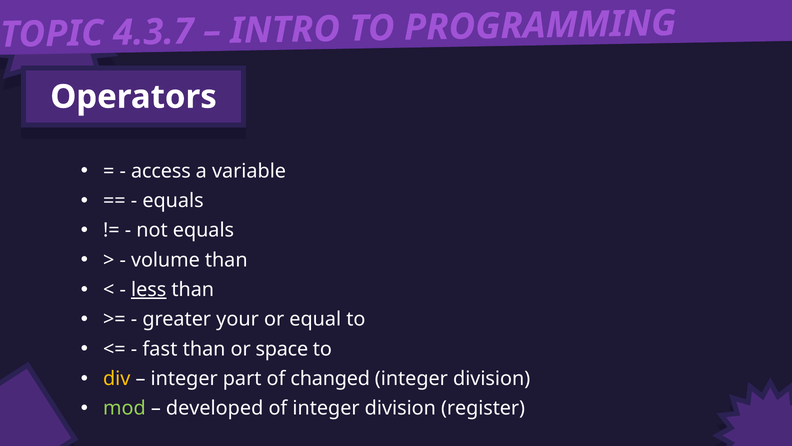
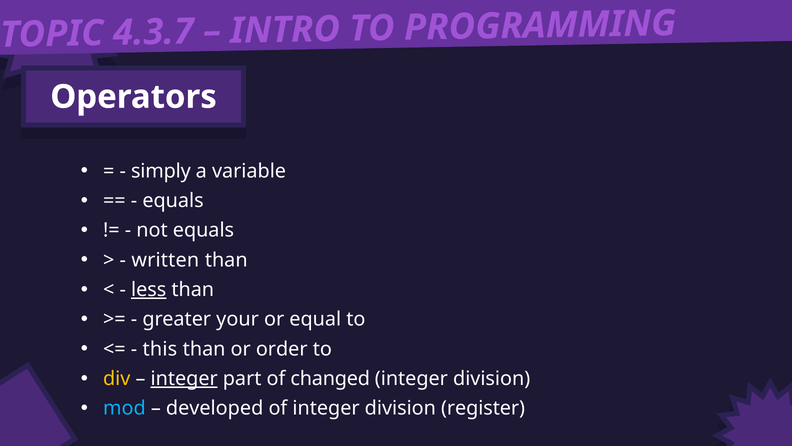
access: access -> simply
volume: volume -> written
fast: fast -> this
space: space -> order
integer at (184, 378) underline: none -> present
mod colour: light green -> light blue
